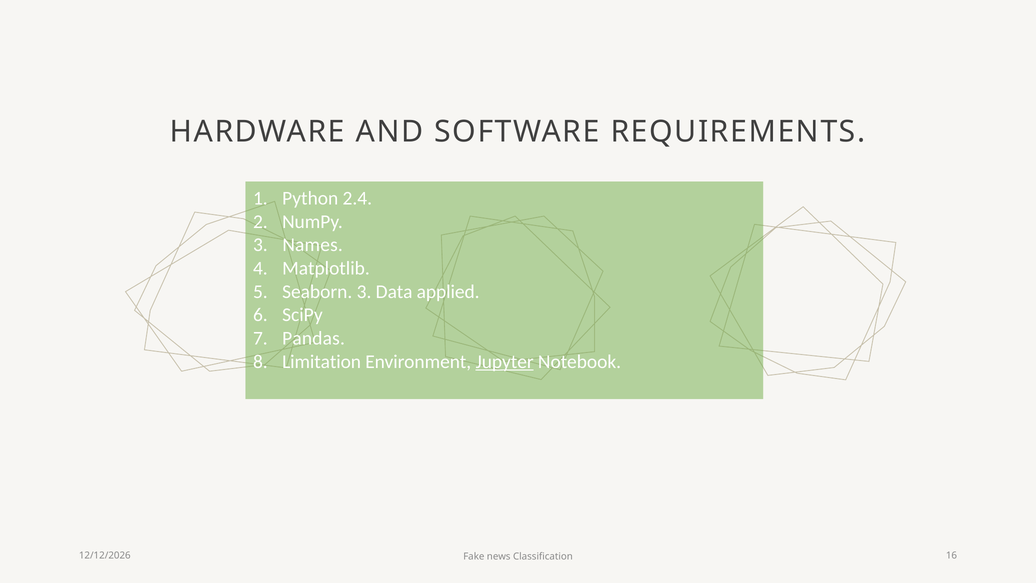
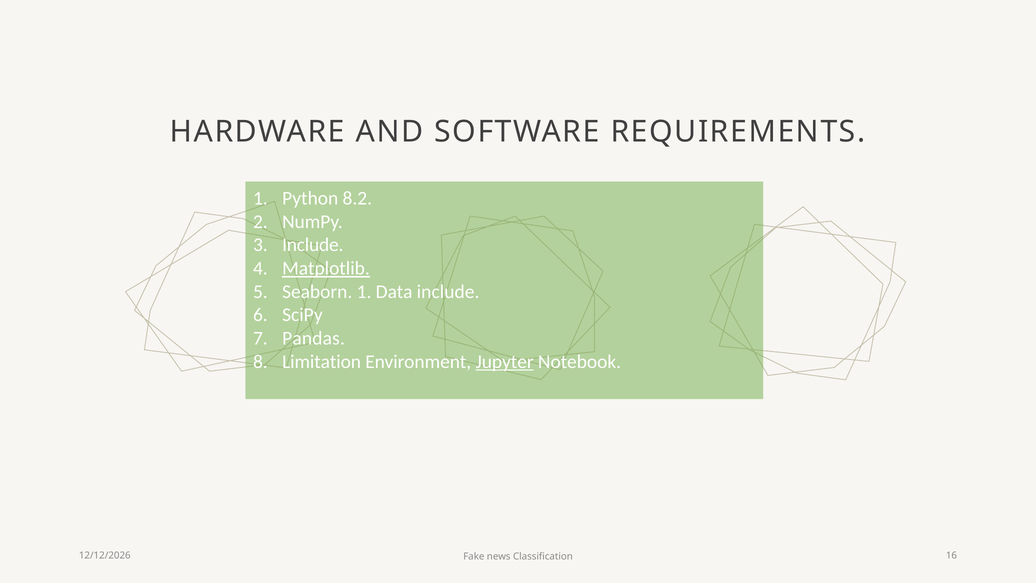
2.4: 2.4 -> 8.2
Names at (313, 245): Names -> Include
Matplotlib underline: none -> present
Seaborn 3: 3 -> 1
Data applied: applied -> include
